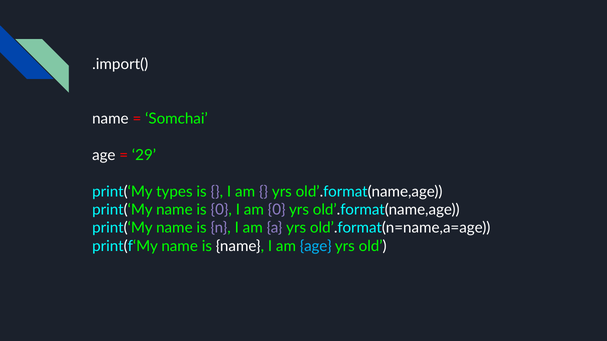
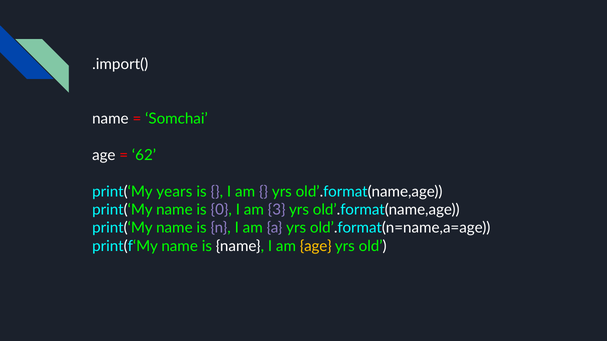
29: 29 -> 62
types: types -> years
am 0: 0 -> 3
age at (316, 246) colour: light blue -> yellow
